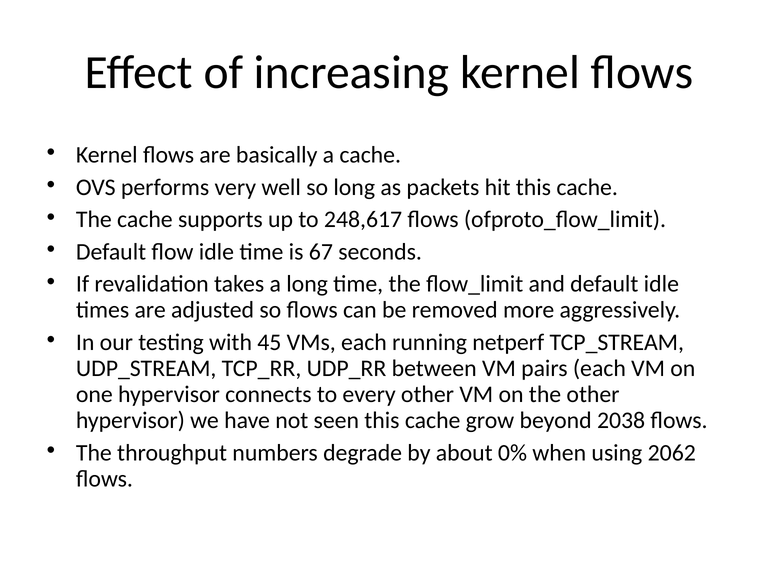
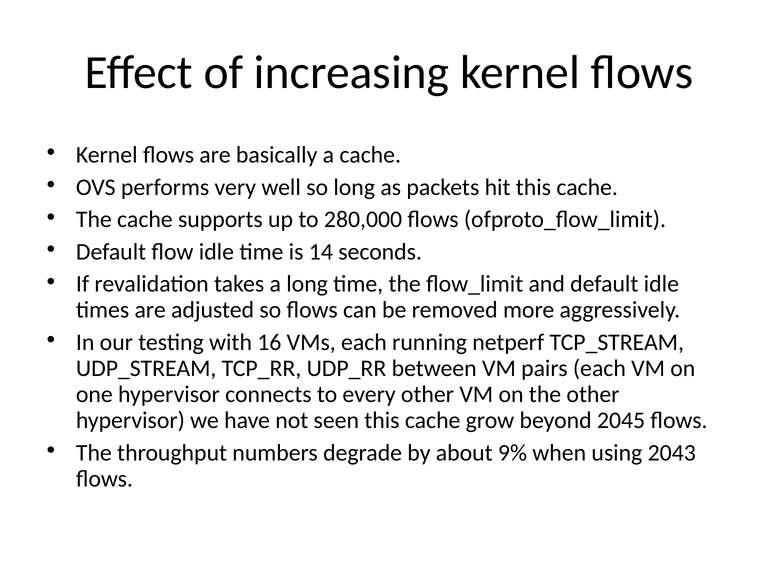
248,617: 248,617 -> 280,000
67: 67 -> 14
45: 45 -> 16
2038: 2038 -> 2045
0%: 0% -> 9%
2062: 2062 -> 2043
